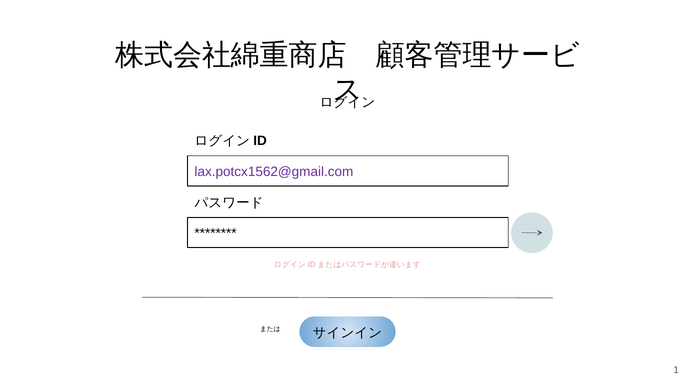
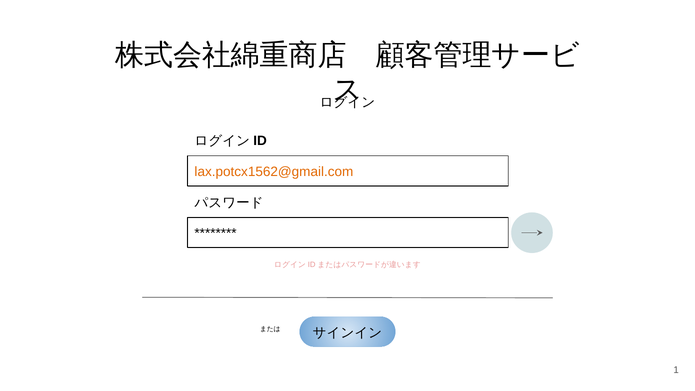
lax.potcx1562@gmail.com colour: purple -> orange
